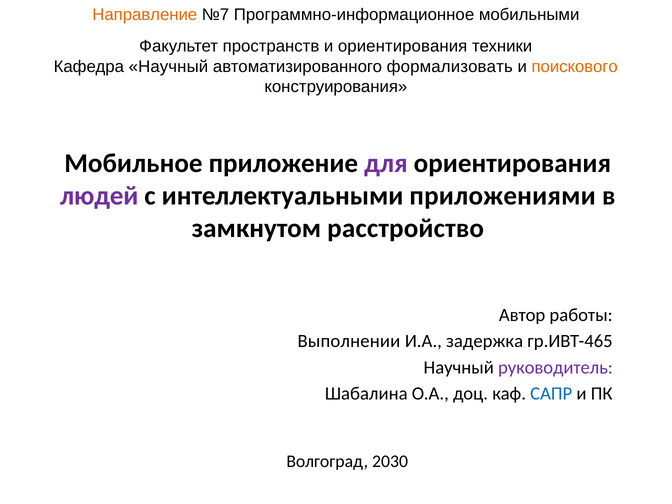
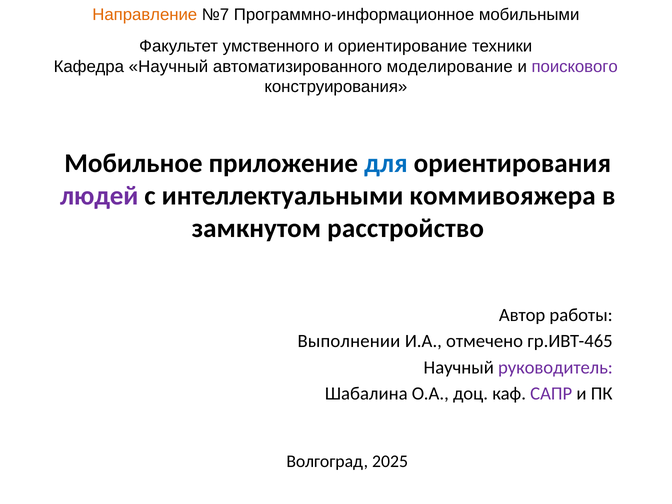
пространств: пространств -> умственного
и ориентирования: ориентирования -> ориентирование
формализовать: формализовать -> моделирование
поискового colour: orange -> purple
для colour: purple -> blue
приложениями: приложениями -> коммивояжера
задержка: задержка -> отмечено
САПР colour: blue -> purple
2030: 2030 -> 2025
